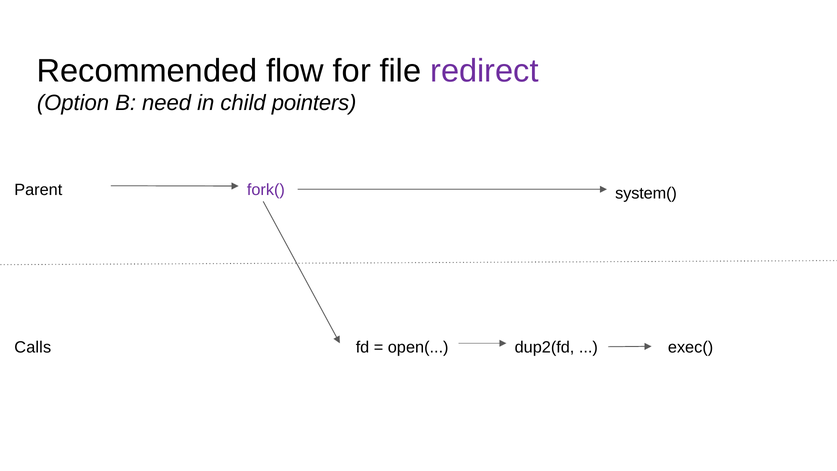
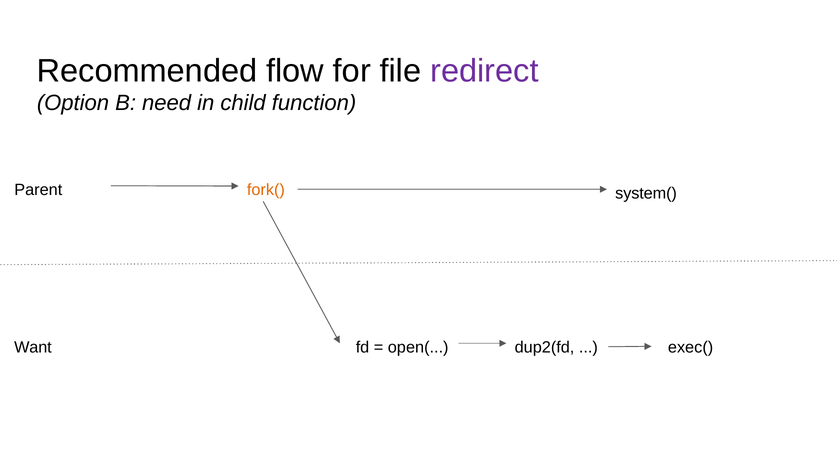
pointers: pointers -> function
fork( colour: purple -> orange
Calls: Calls -> Want
